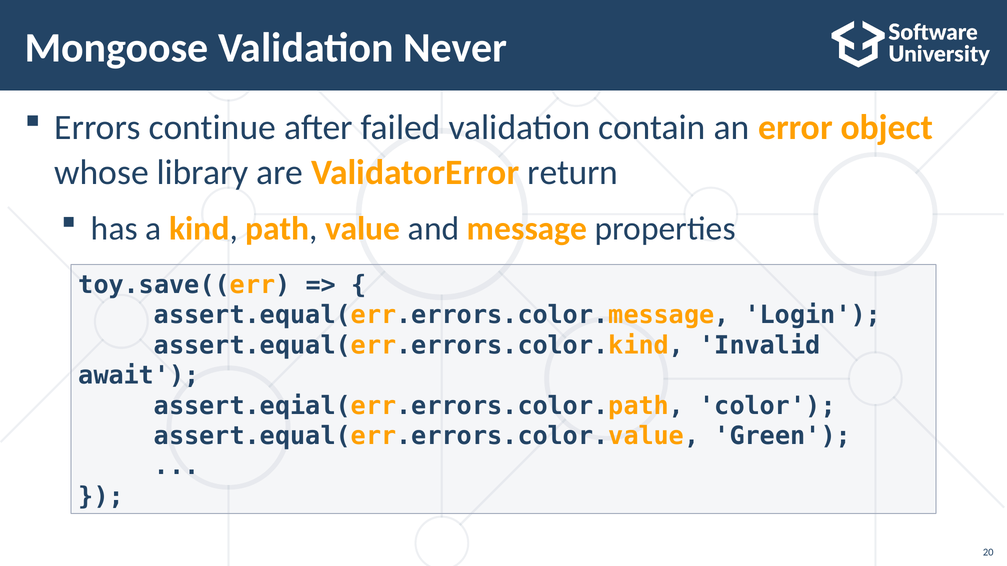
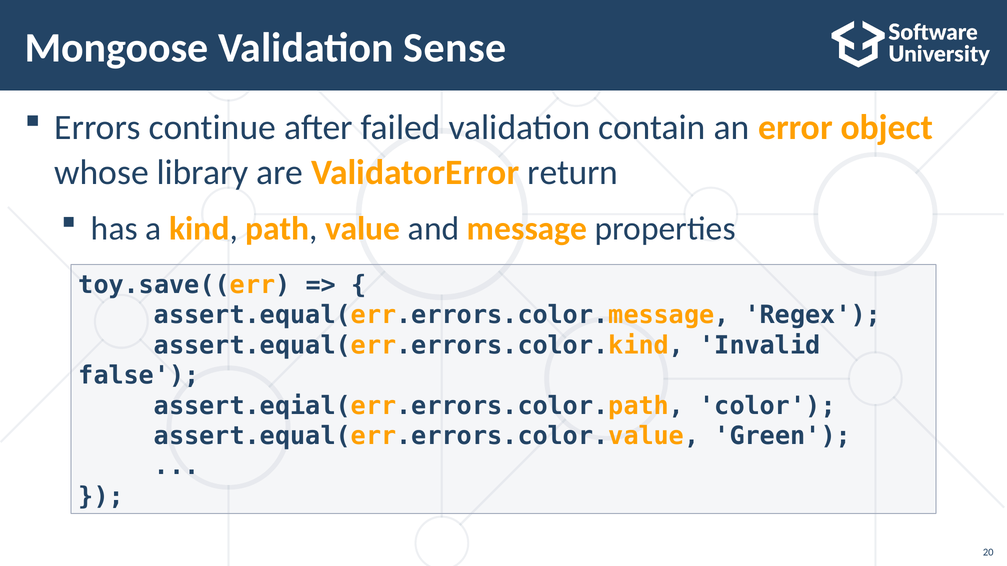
Never: Never -> Sense
Login: Login -> Regex
await: await -> false
